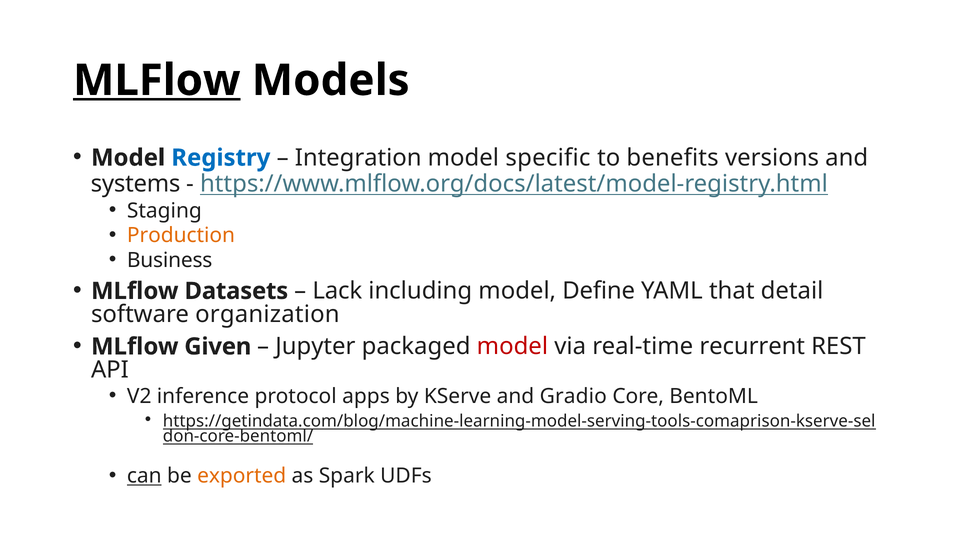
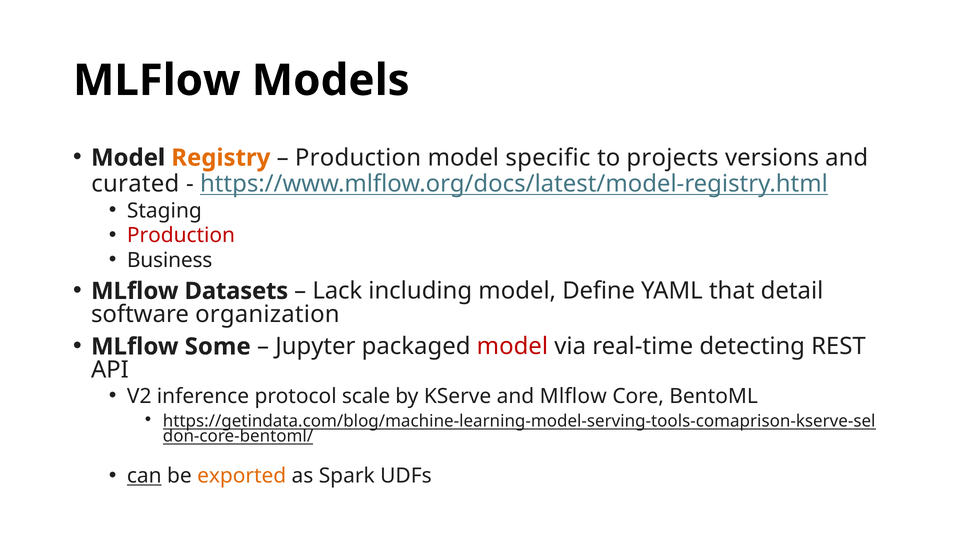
MLFlow at (157, 80) underline: present -> none
Registry colour: blue -> orange
Integration at (358, 158): Integration -> Production
benefits: benefits -> projects
systems: systems -> curated
Production at (181, 235) colour: orange -> red
Given: Given -> Some
recurrent: recurrent -> detecting
apps: apps -> scale
and Gradio: Gradio -> Mlflow
